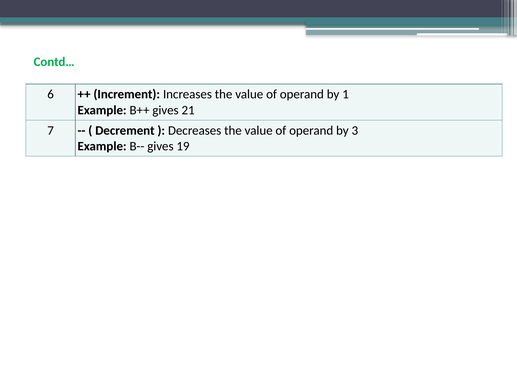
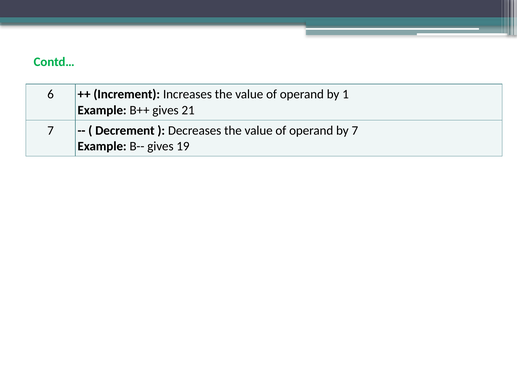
by 3: 3 -> 7
